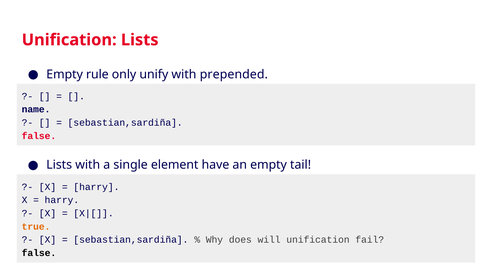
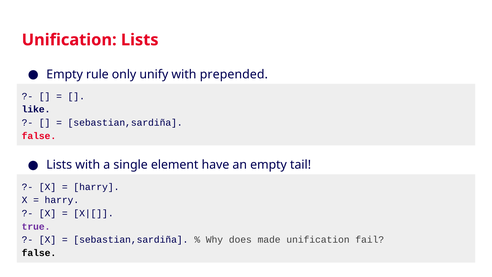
name: name -> like
true colour: orange -> purple
will: will -> made
